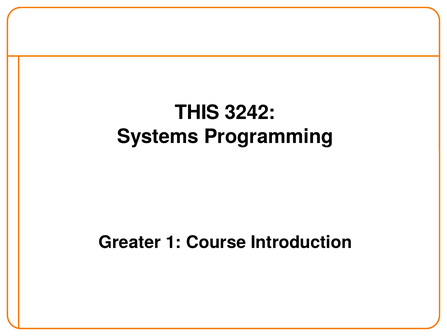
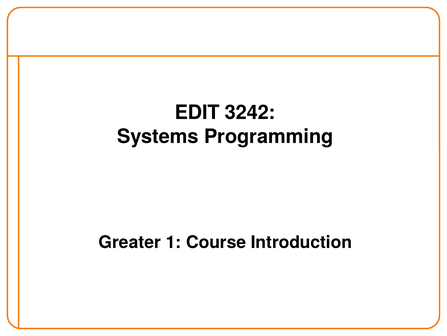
THIS: THIS -> EDIT
